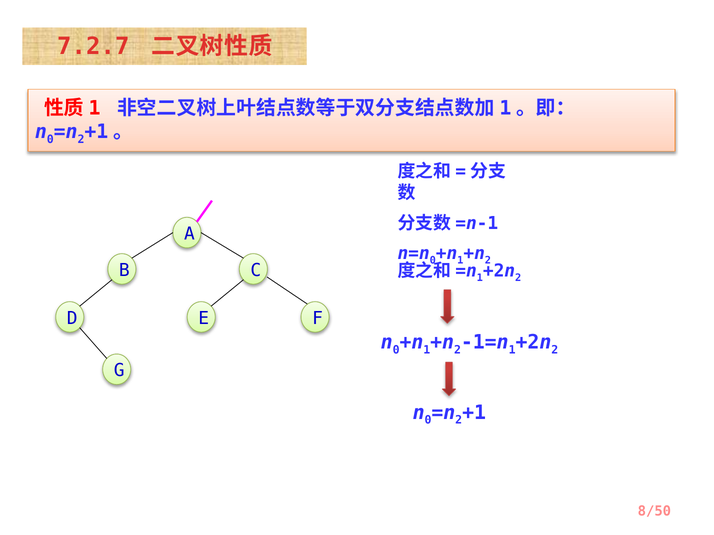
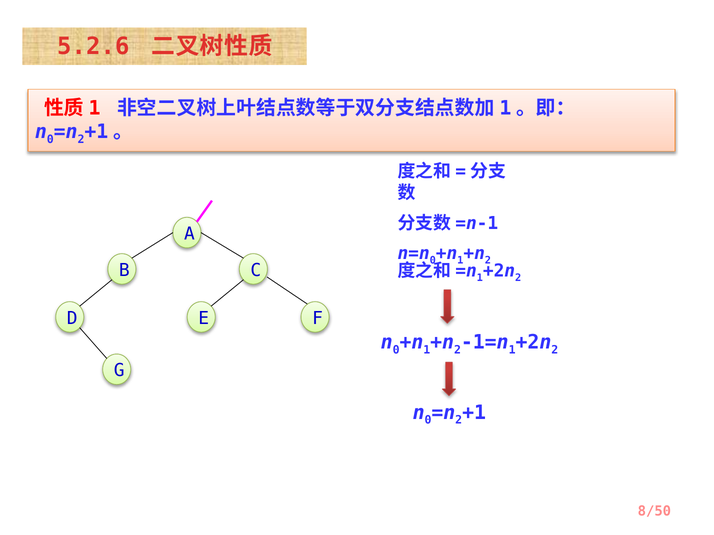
7.2.7: 7.2.7 -> 5.2.6
